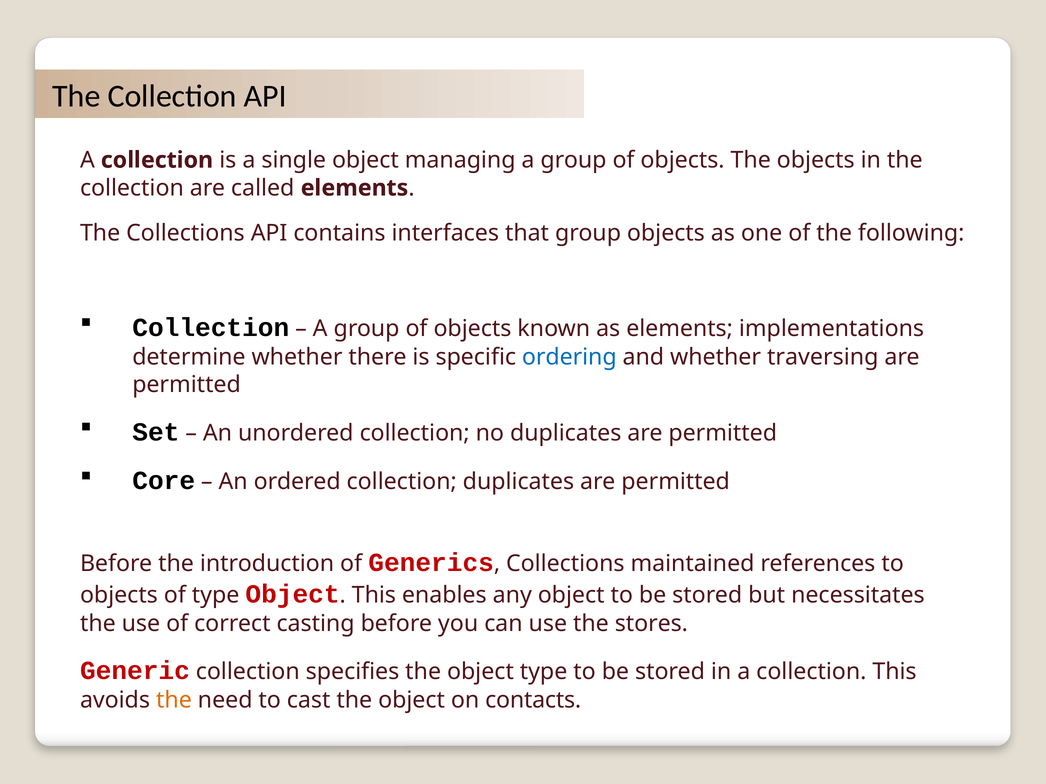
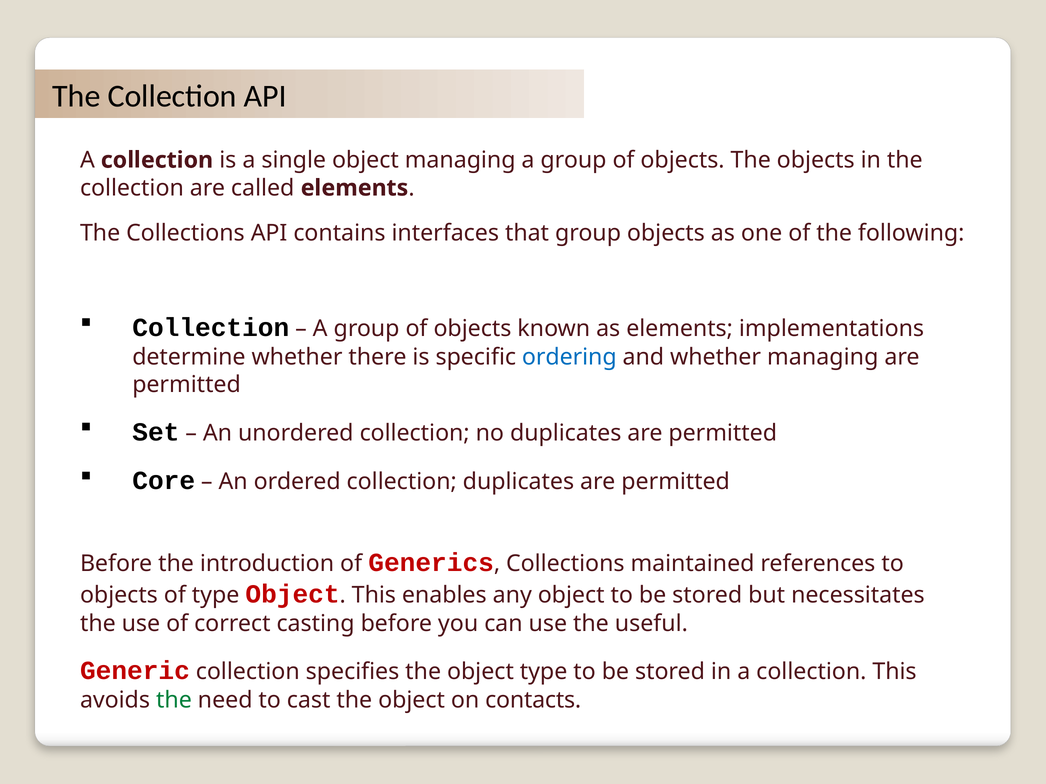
whether traversing: traversing -> managing
stores: stores -> useful
the at (174, 701) colour: orange -> green
